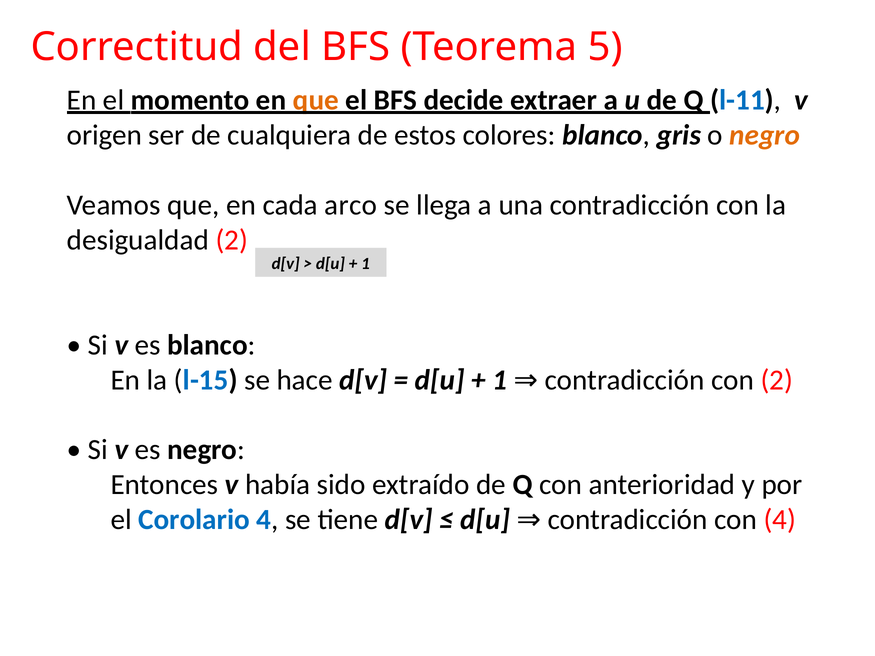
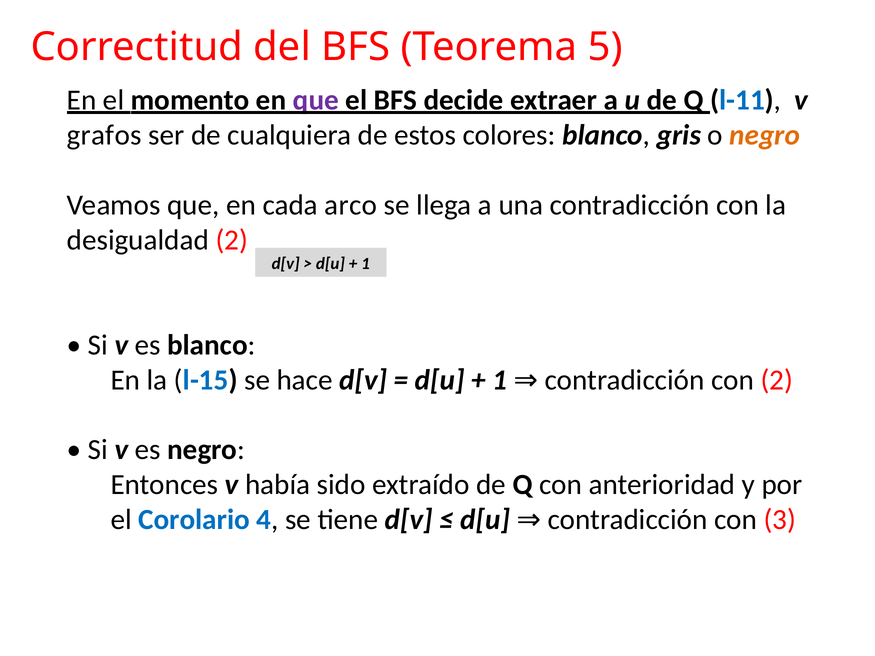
que at (316, 100) colour: orange -> purple
origen: origen -> grafos
4 at (780, 520): 4 -> 3
